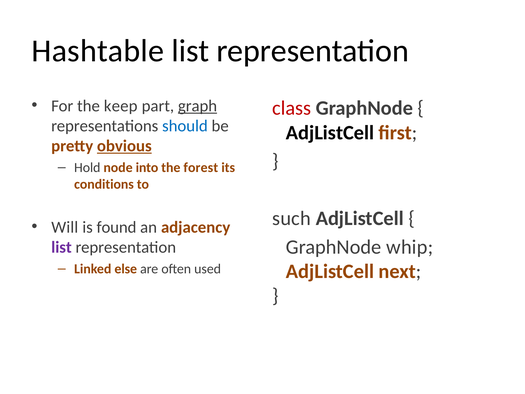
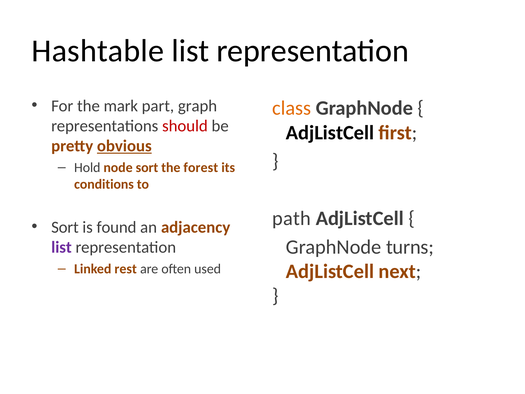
keep: keep -> mark
graph underline: present -> none
class colour: red -> orange
should colour: blue -> red
node into: into -> sort
such: such -> path
Will at (65, 227): Will -> Sort
whip: whip -> turns
else: else -> rest
